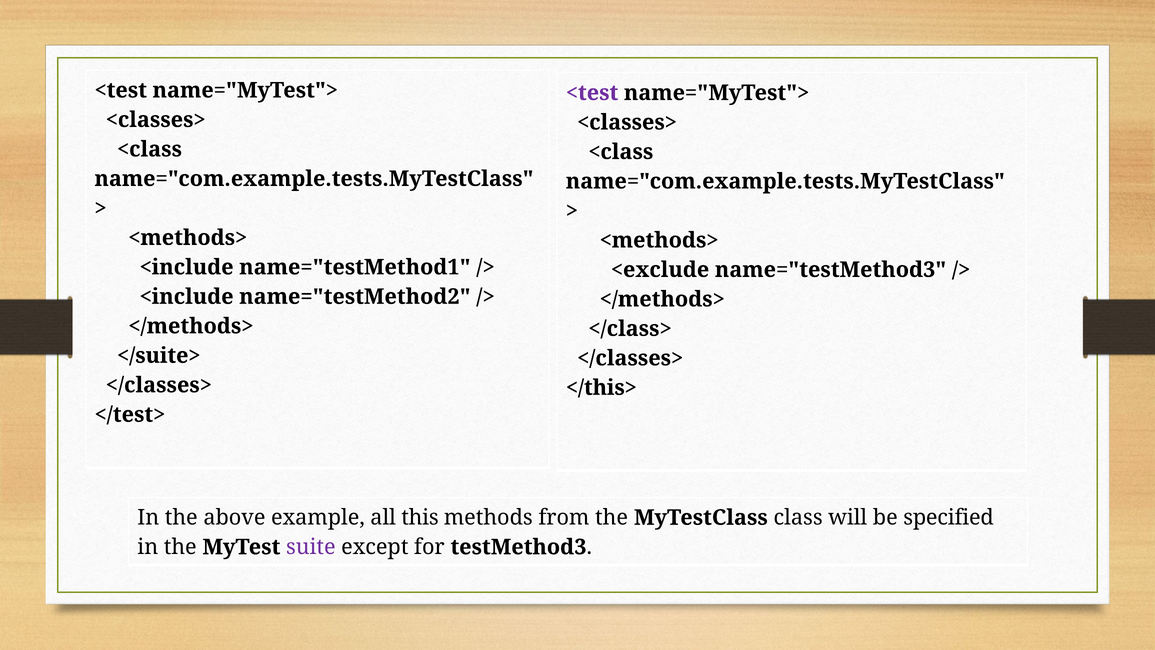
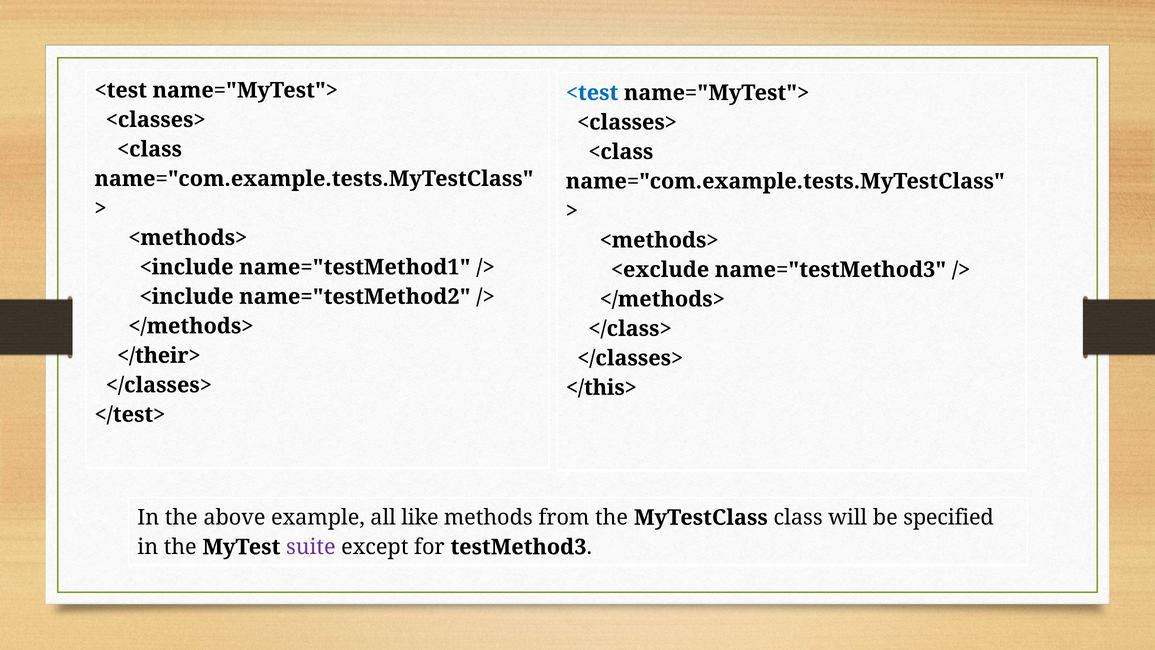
<test at (592, 93) colour: purple -> blue
</suite>: </suite> -> </their>
this: this -> like
